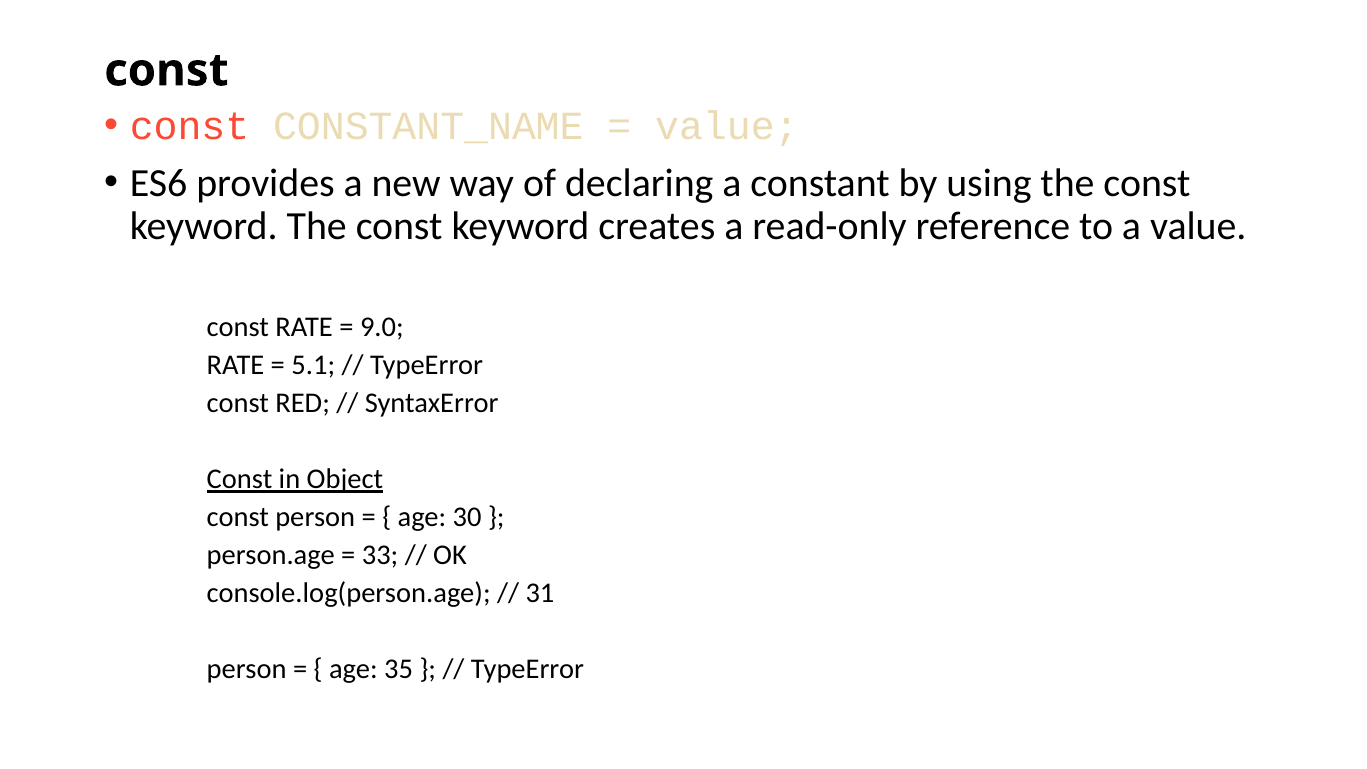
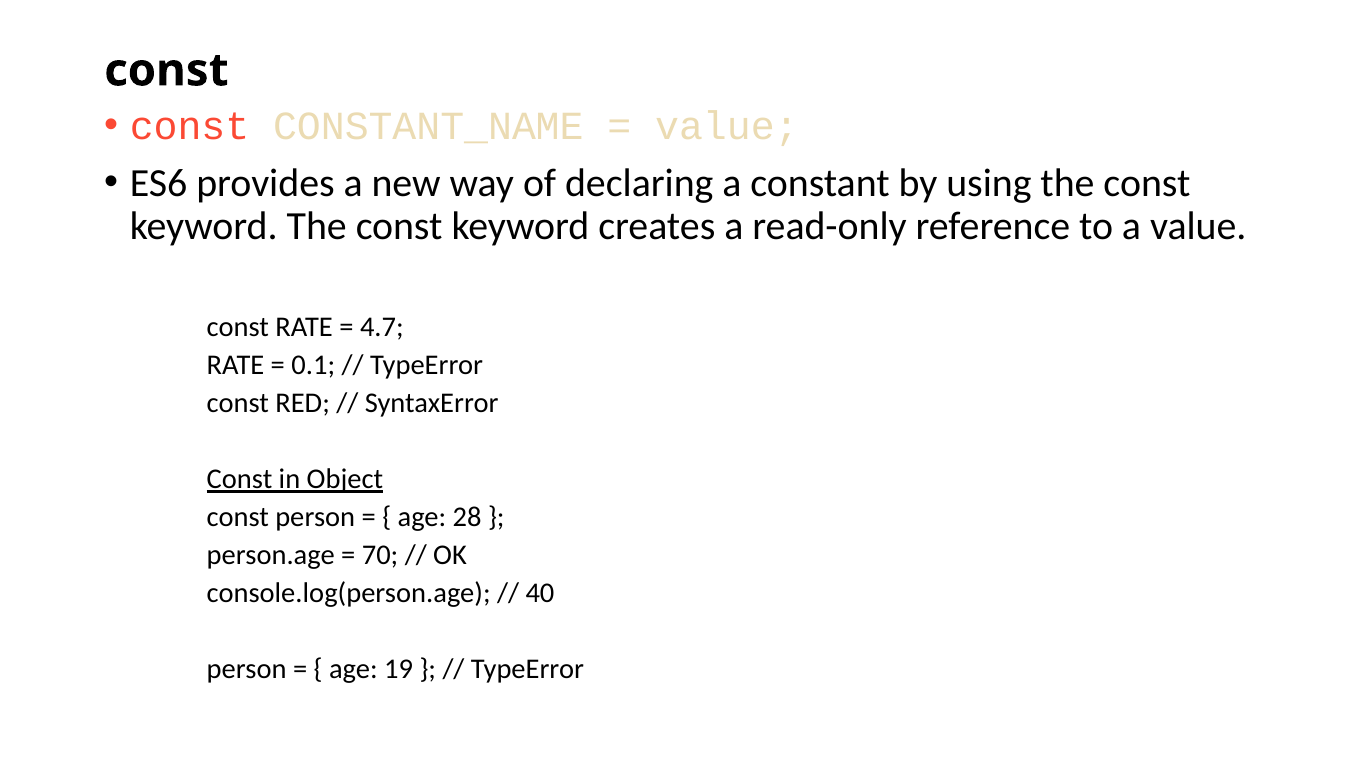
9.0: 9.0 -> 4.7
5.1: 5.1 -> 0.1
30: 30 -> 28
33: 33 -> 70
31: 31 -> 40
35: 35 -> 19
